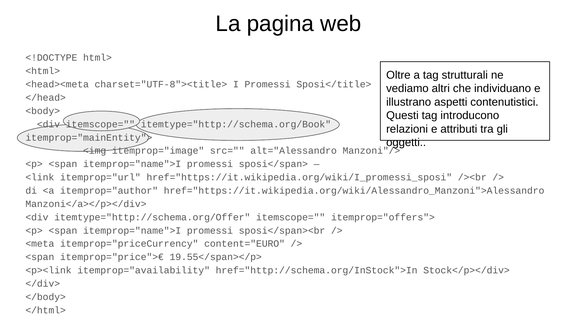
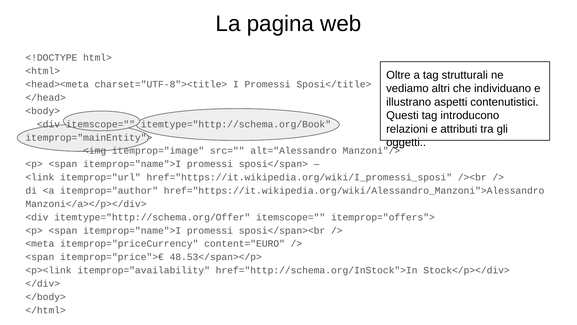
19.55</span></p>: 19.55</span></p> -> 48.53</span></p>
